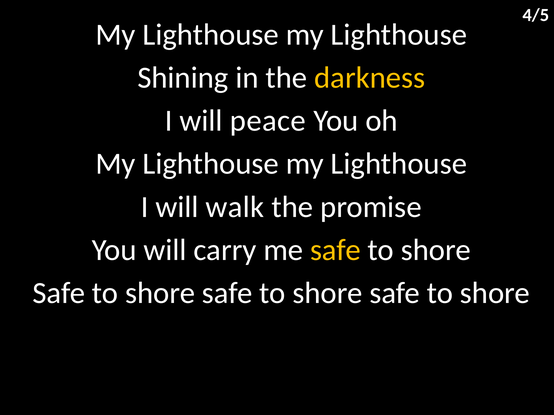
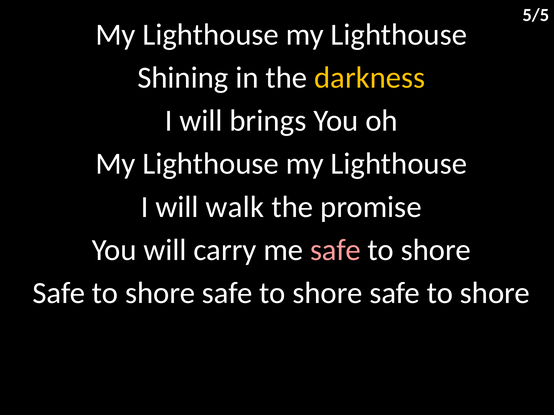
4/5: 4/5 -> 5/5
peace: peace -> brings
safe at (336, 250) colour: yellow -> pink
